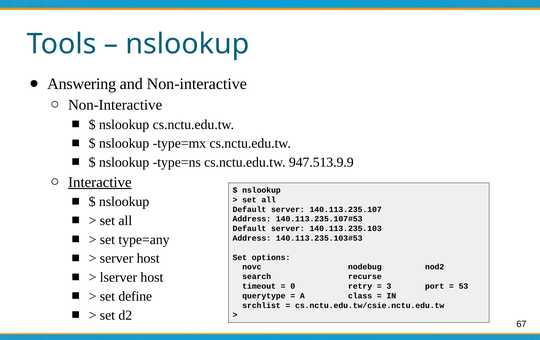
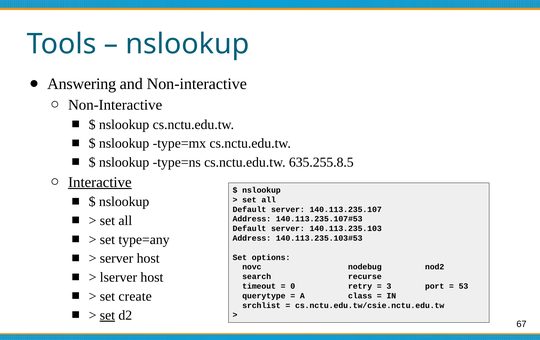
947.513.9.9: 947.513.9.9 -> 635.255.8.5
define: define -> create
set at (107, 315) underline: none -> present
